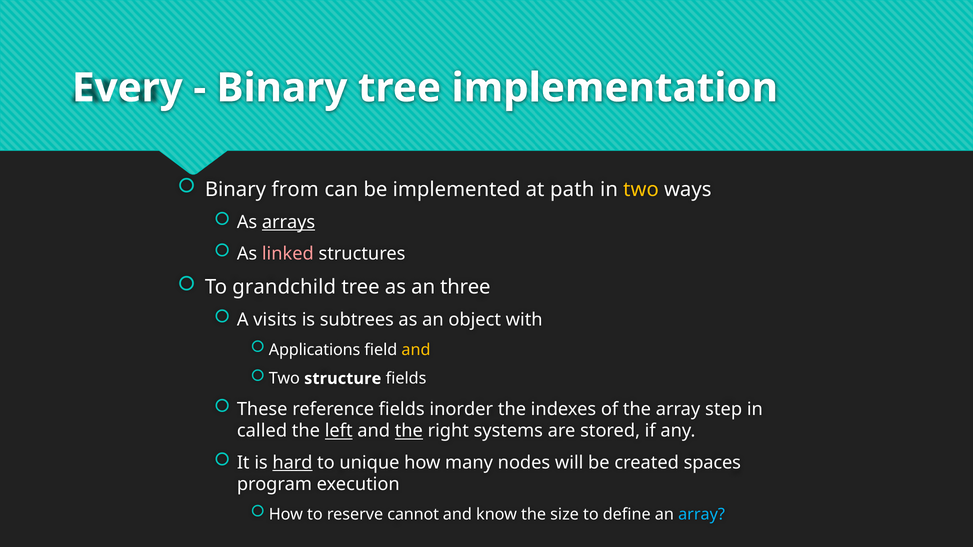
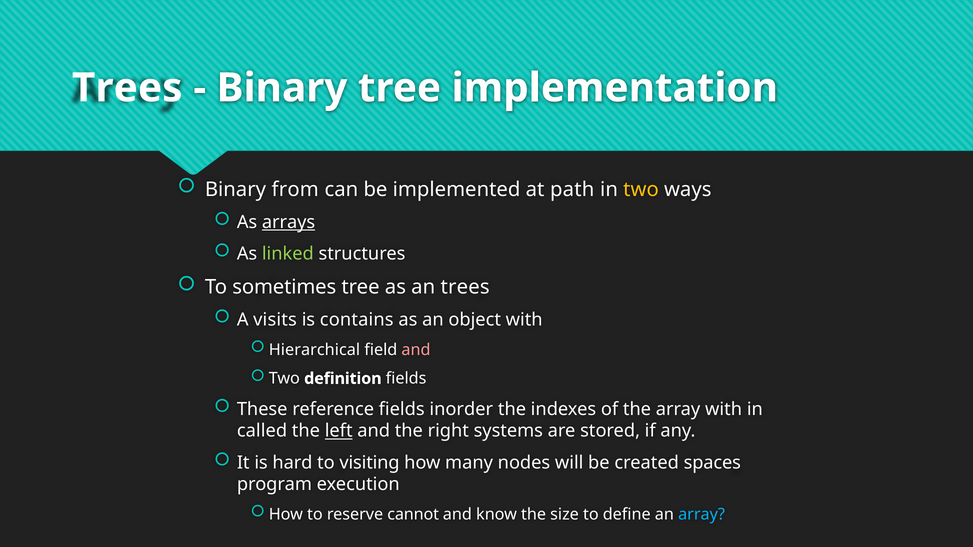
Every at (127, 88): Every -> Trees
linked colour: pink -> light green
grandchild: grandchild -> sometimes
an three: three -> trees
subtrees: subtrees -> contains
Applications: Applications -> Hierarchical
and at (416, 350) colour: yellow -> pink
structure: structure -> definition
array step: step -> with
the at (409, 431) underline: present -> none
hard underline: present -> none
unique: unique -> visiting
